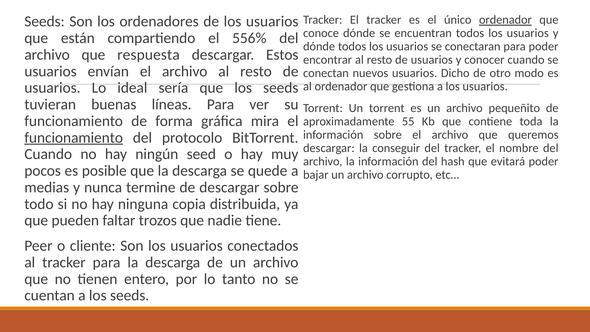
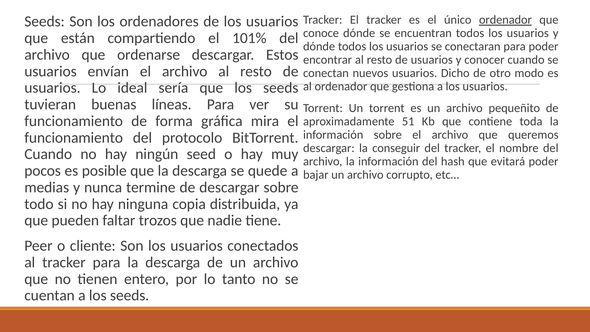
556%: 556% -> 101%
respuesta: respuesta -> ordenarse
55: 55 -> 51
funcionamiento at (74, 138) underline: present -> none
